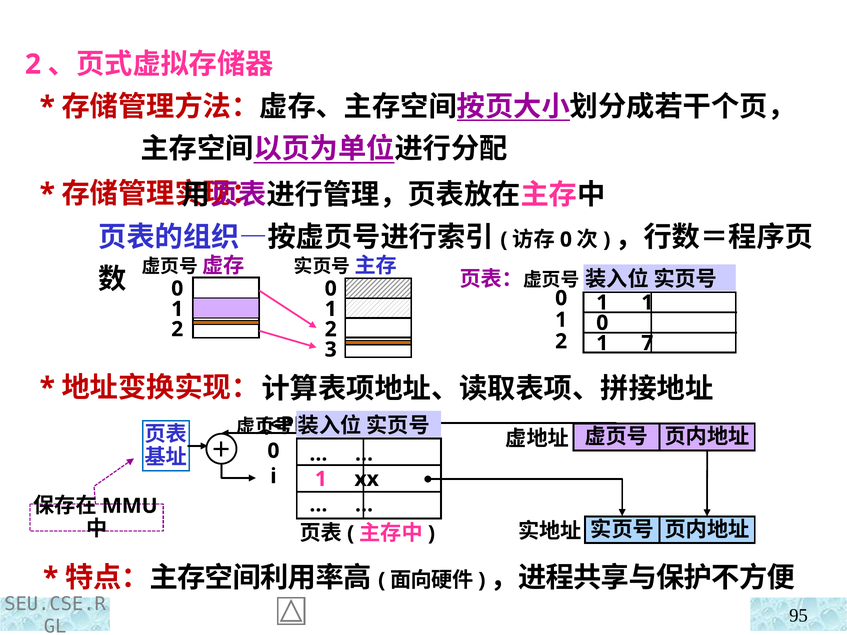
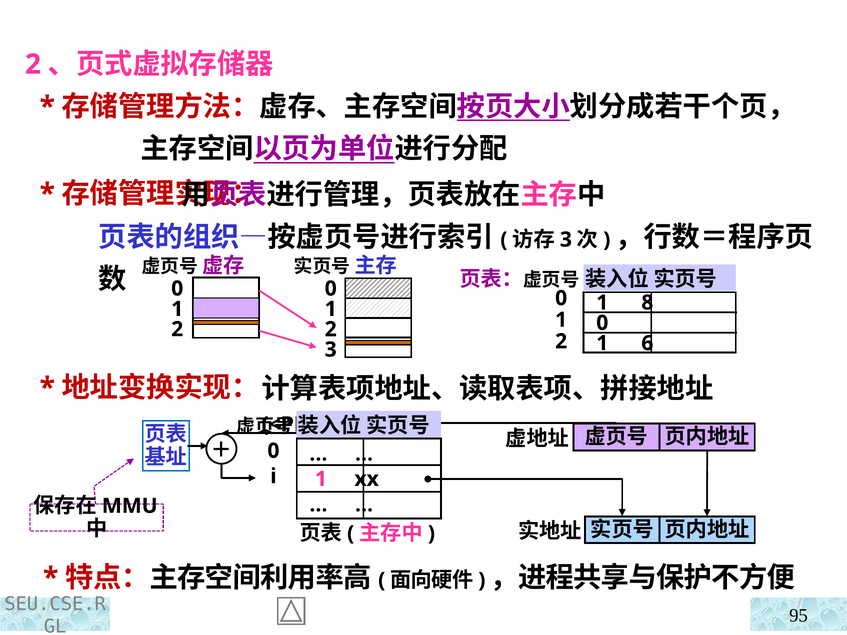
0 at (566, 240): 0 -> 3
1 1: 1 -> 8
7: 7 -> 6
